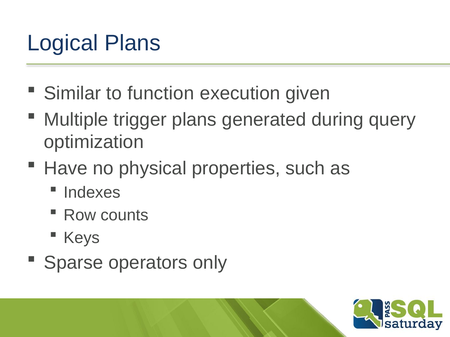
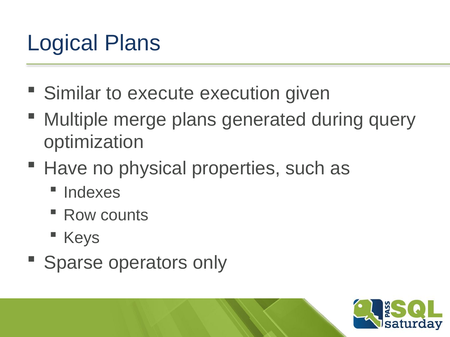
function: function -> execute
trigger: trigger -> merge
